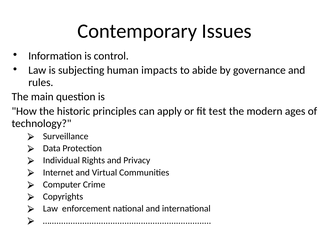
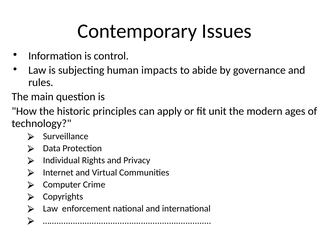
test: test -> unit
